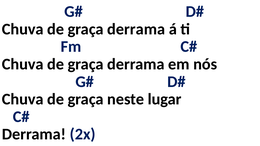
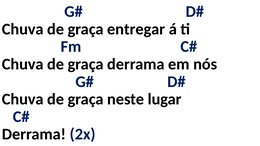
derrama at (136, 29): derrama -> entregar
